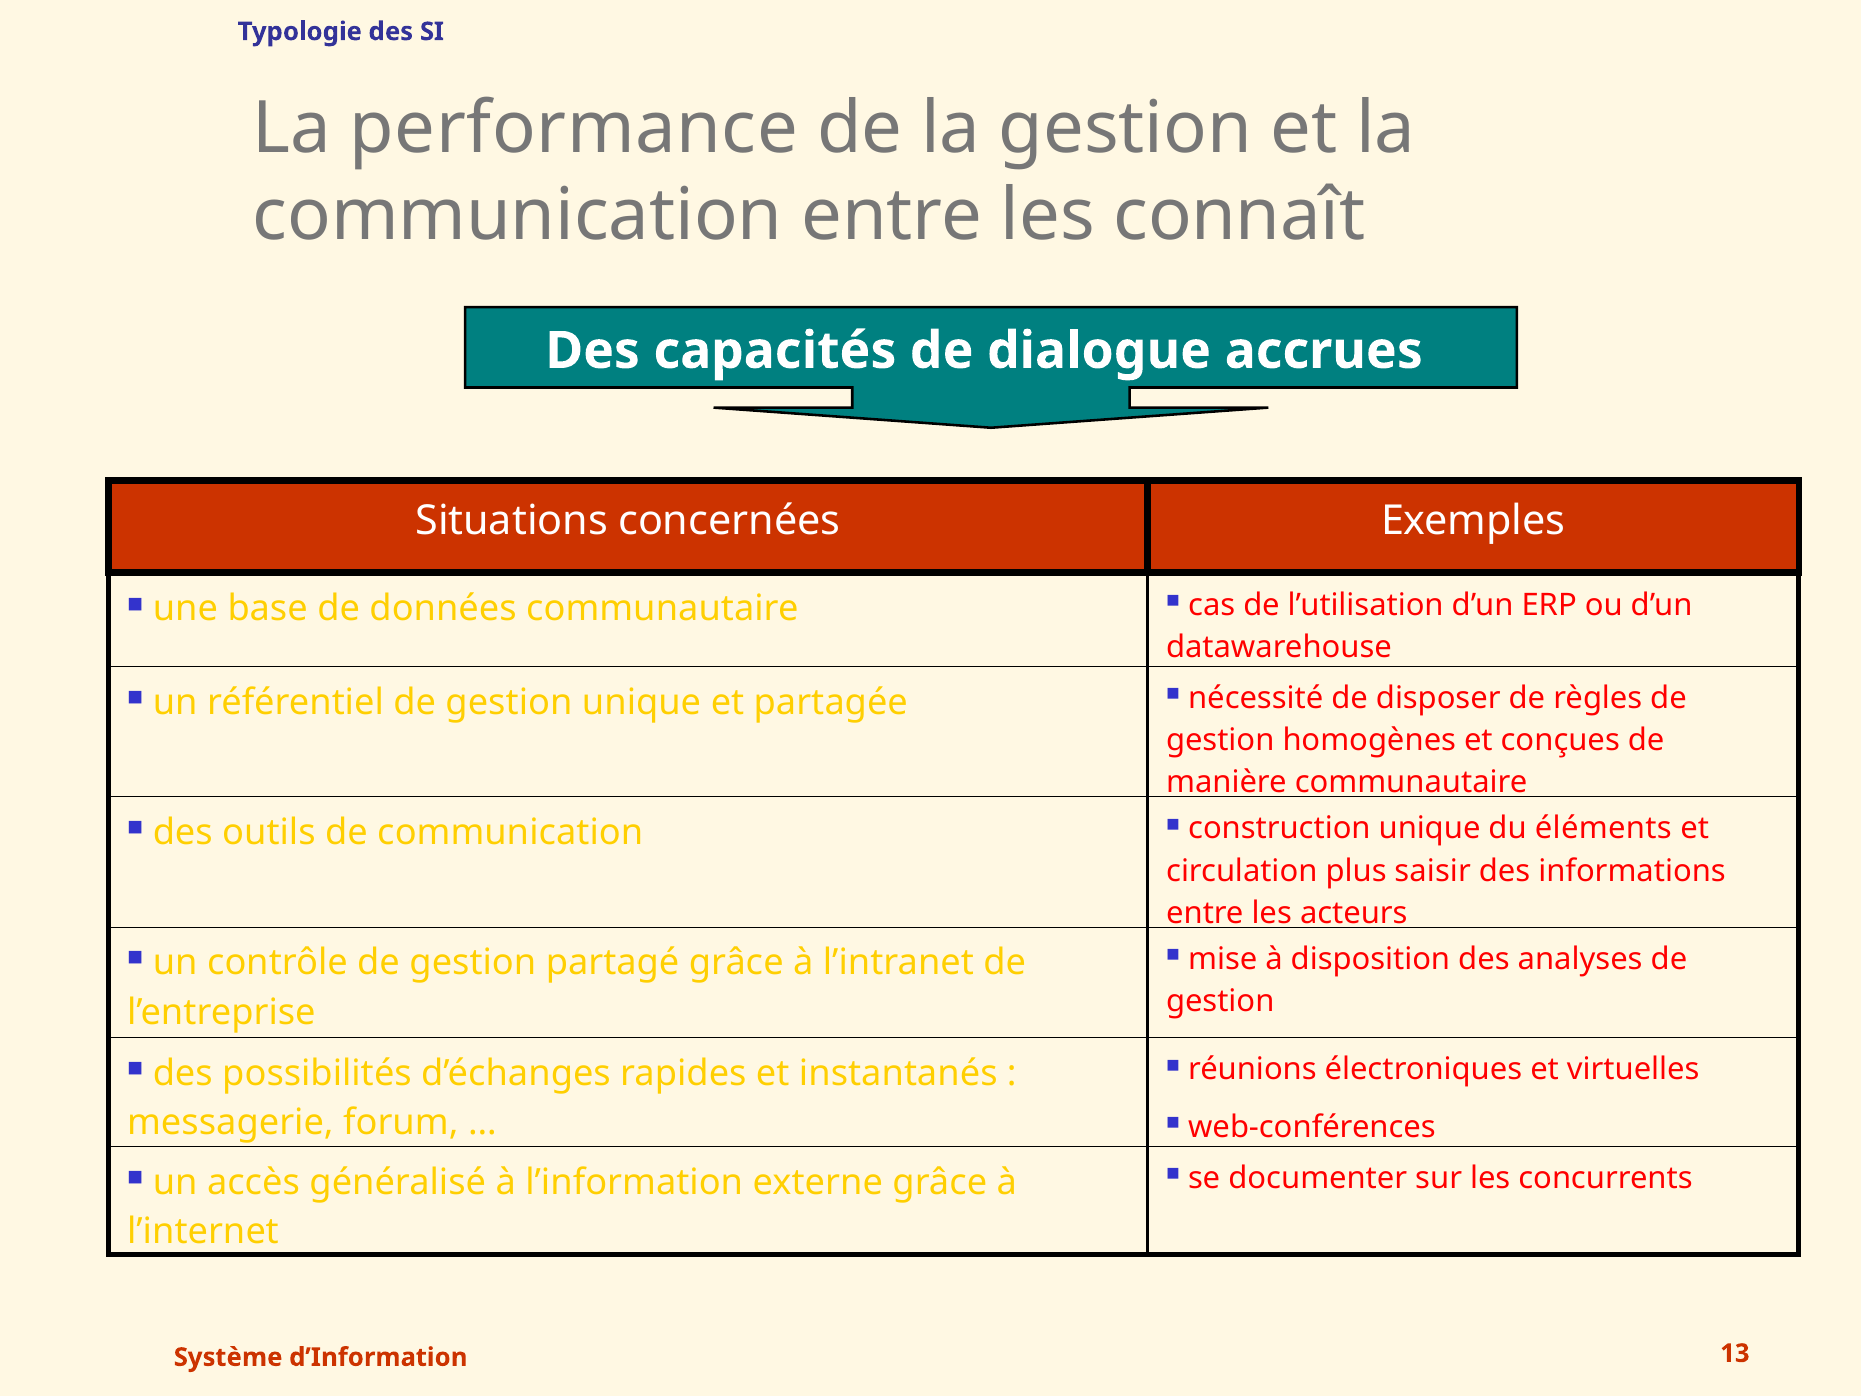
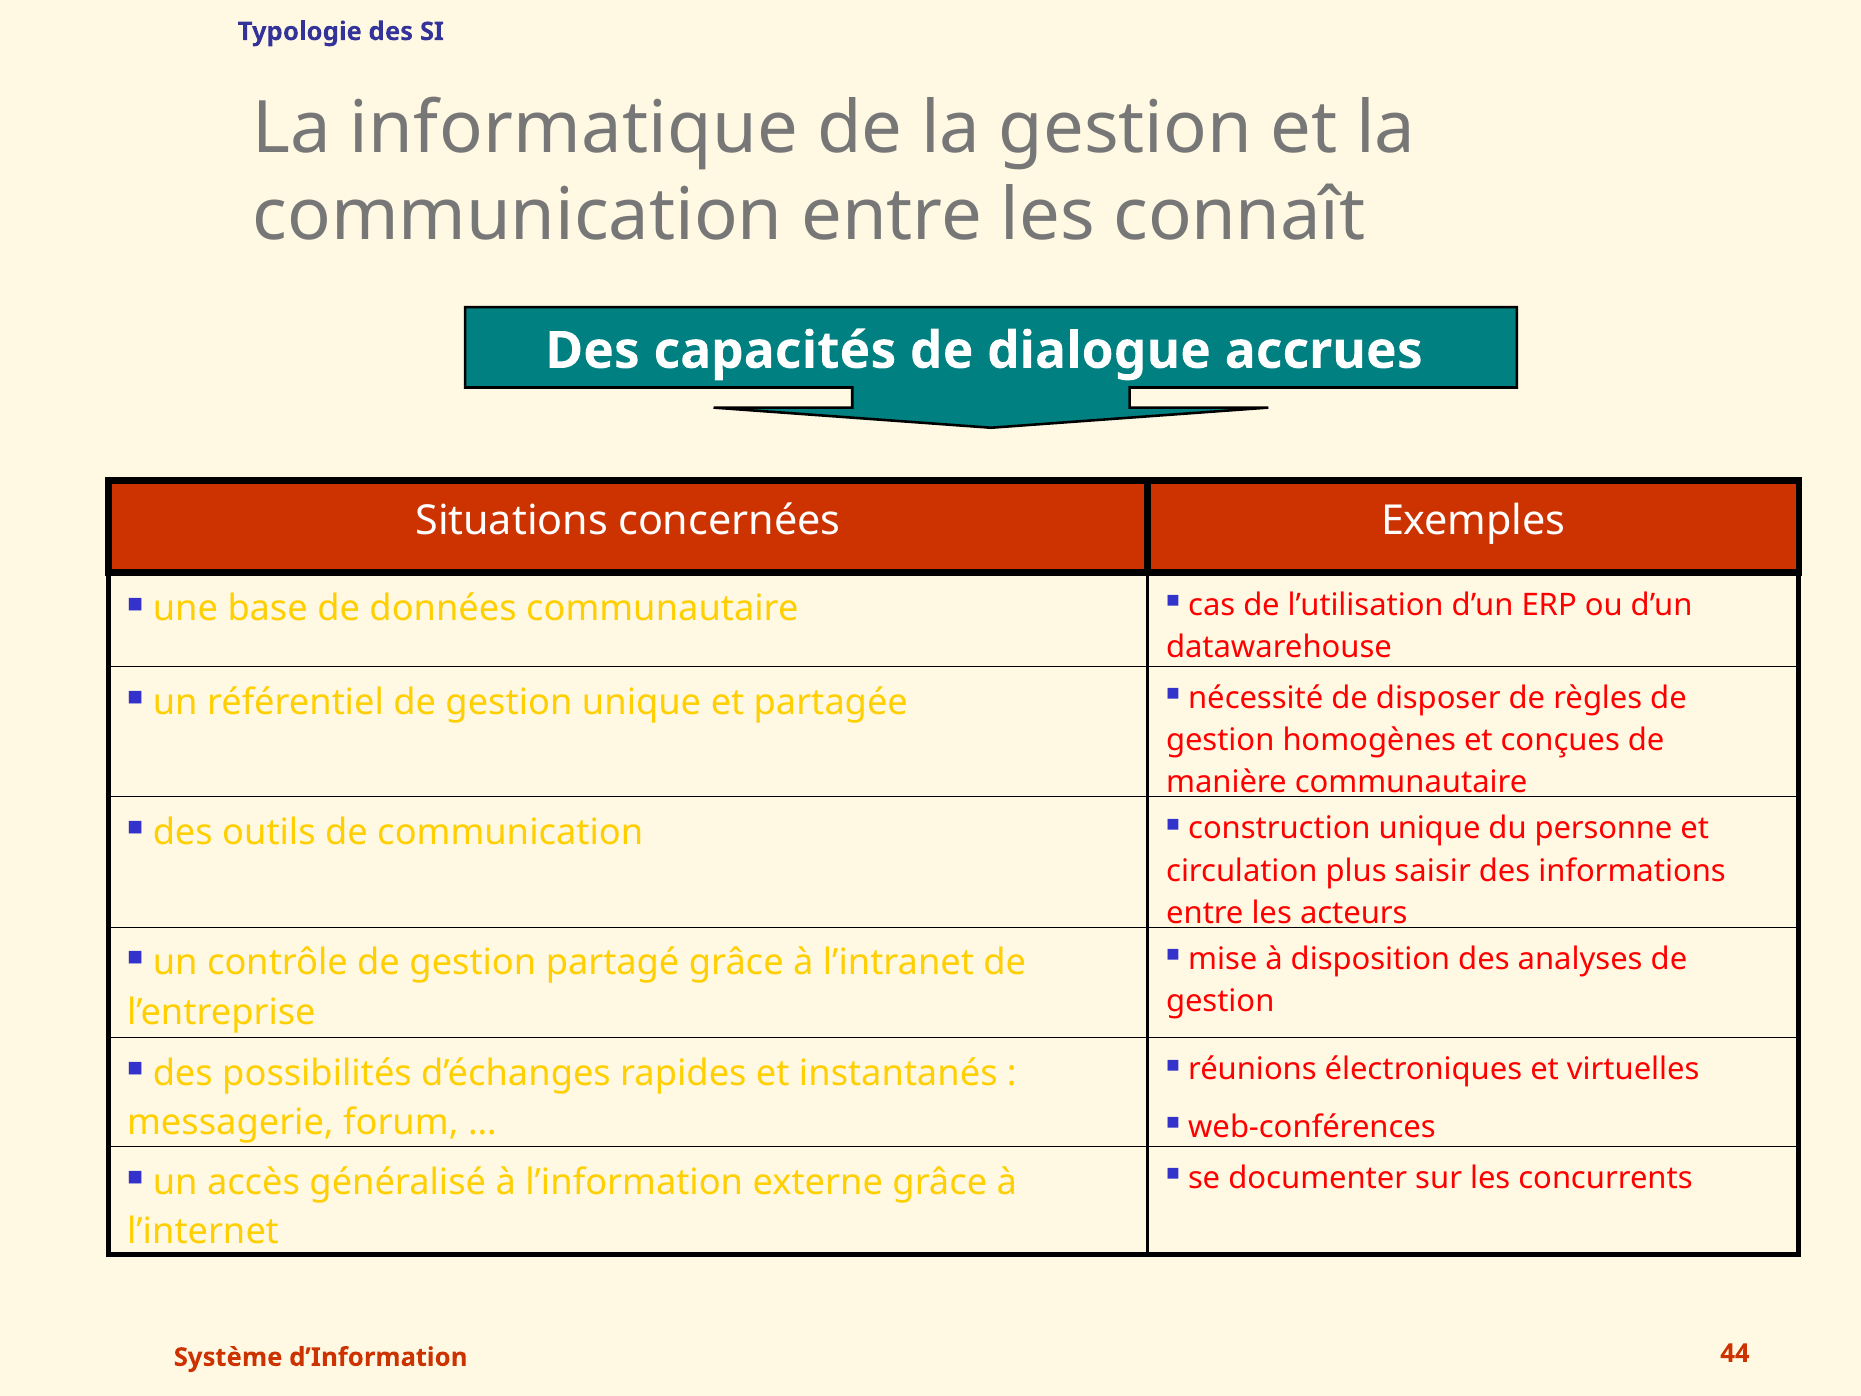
performance: performance -> informatique
éléments: éléments -> personne
13: 13 -> 44
